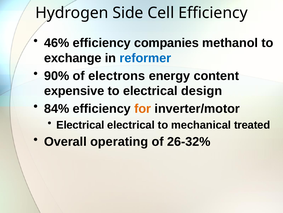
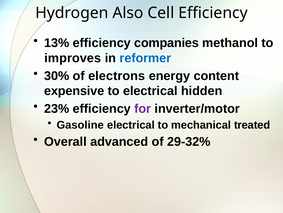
Side: Side -> Also
46%: 46% -> 13%
exchange: exchange -> improves
90%: 90% -> 30%
design: design -> hidden
84%: 84% -> 23%
for colour: orange -> purple
Electrical at (80, 125): Electrical -> Gasoline
operating: operating -> advanced
26-32%: 26-32% -> 29-32%
